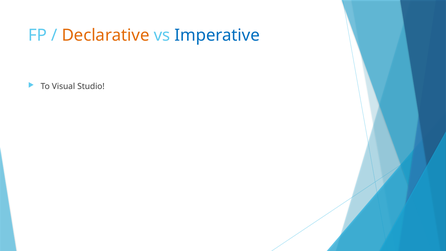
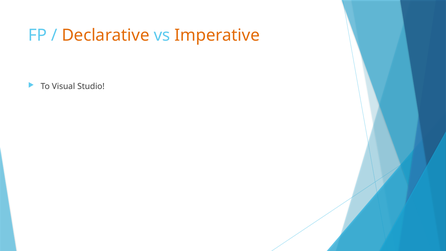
Imperative colour: blue -> orange
